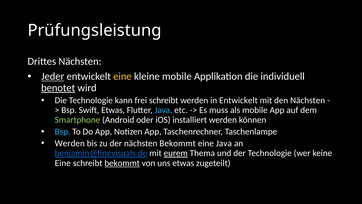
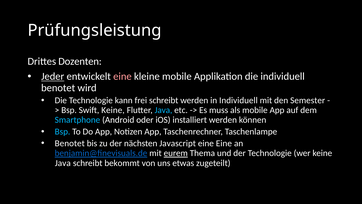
Drittes Nächsten: Nächsten -> Dozenten
eine at (122, 76) colour: yellow -> pink
benotet at (58, 88) underline: present -> none
in Entwickelt: Entwickelt -> Individuell
den Nächsten: Nächsten -> Semester
Swift Etwas: Etwas -> Keine
Smartphone colour: light green -> light blue
Werden at (70, 143): Werden -> Benotet
nächsten Bekommt: Bekommt -> Javascript
eine Java: Java -> Eine
Eine at (63, 163): Eine -> Java
bekommt at (122, 163) underline: present -> none
